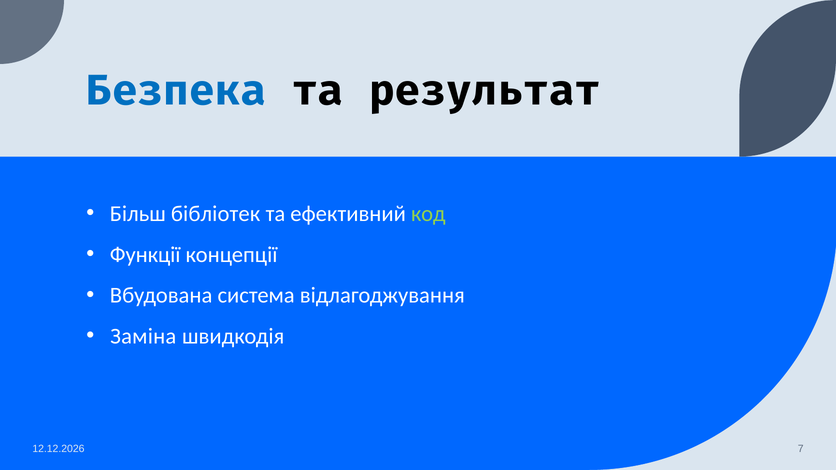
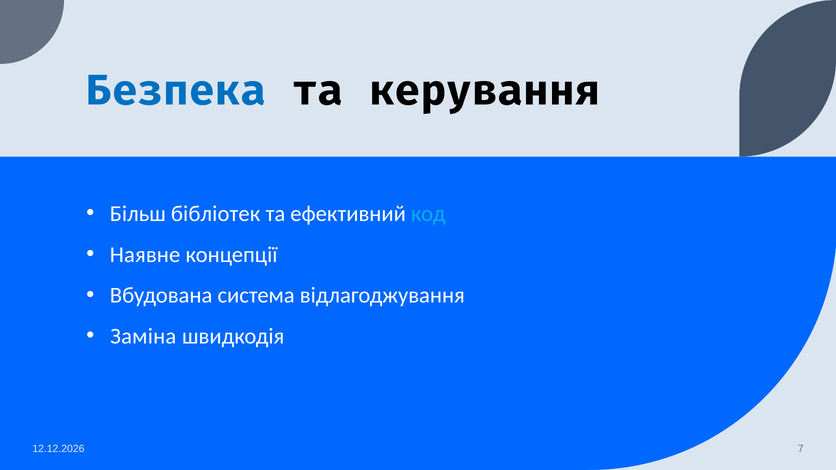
результат: результат -> керування
код colour: light green -> light blue
Функції: Функції -> Наявне
